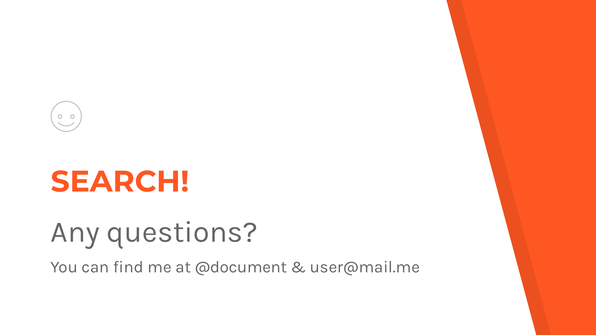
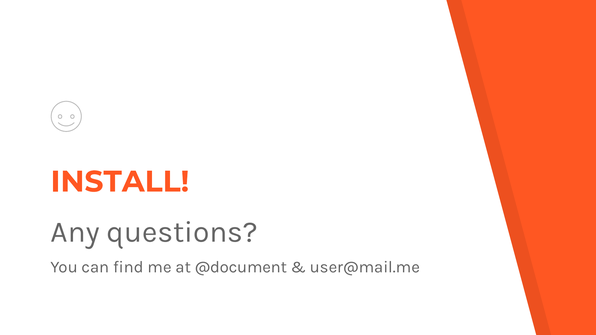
SEARCH: SEARCH -> INSTALL
